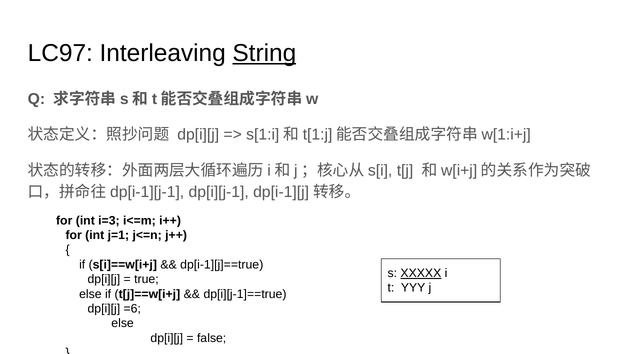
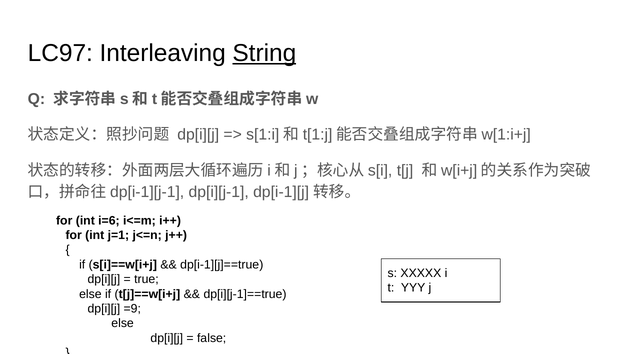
i=3: i=3 -> i=6
XXXXX underline: present -> none
=6: =6 -> =9
